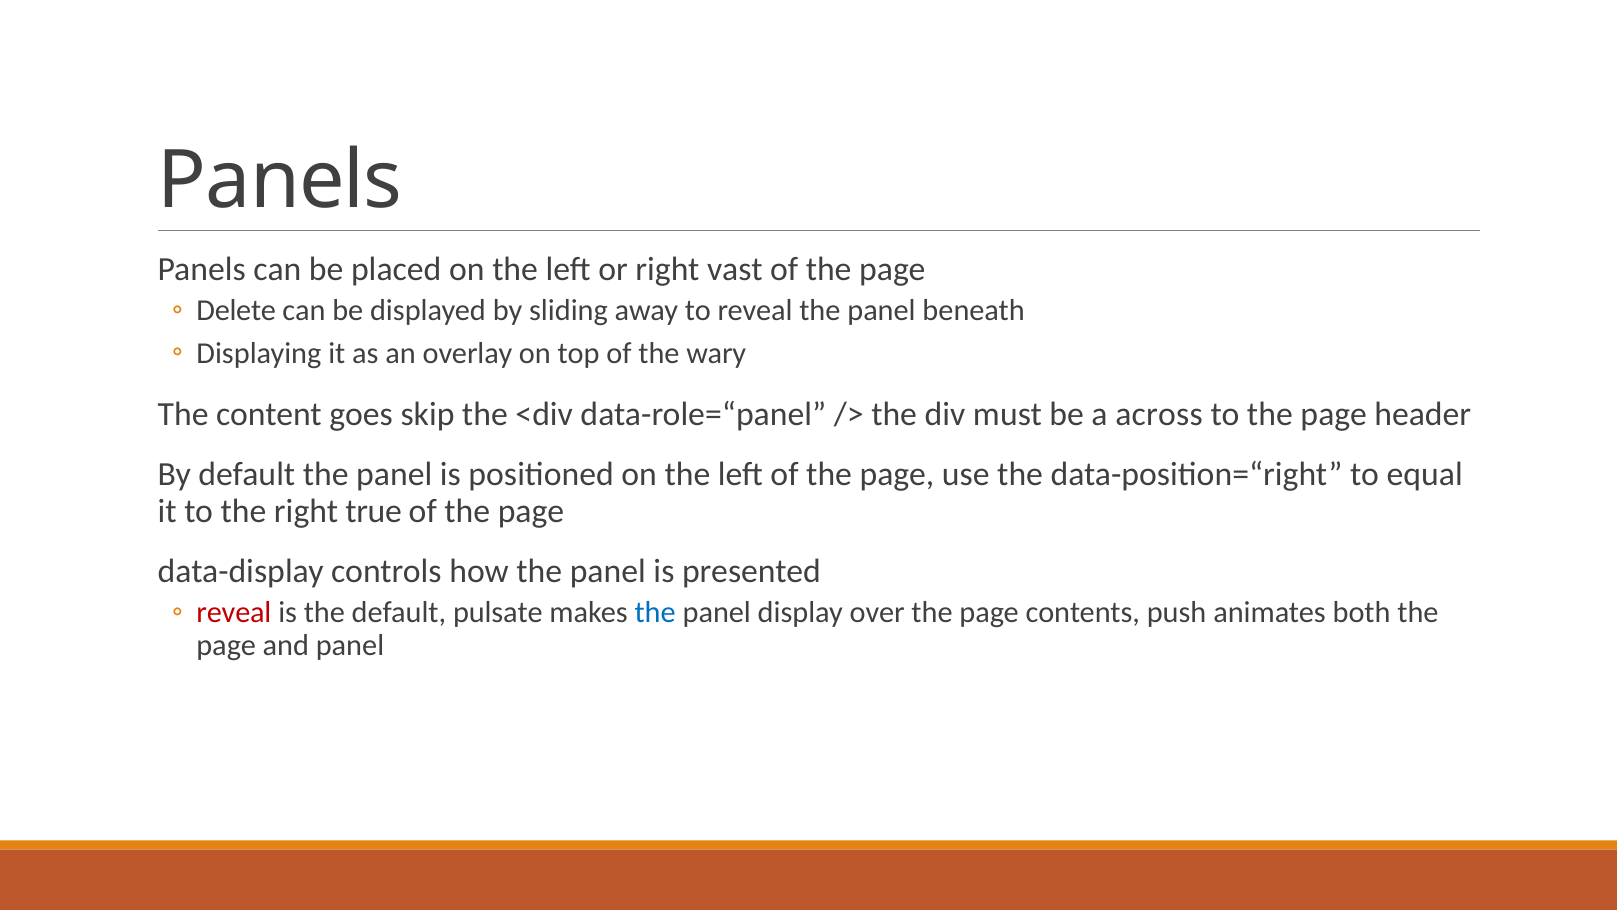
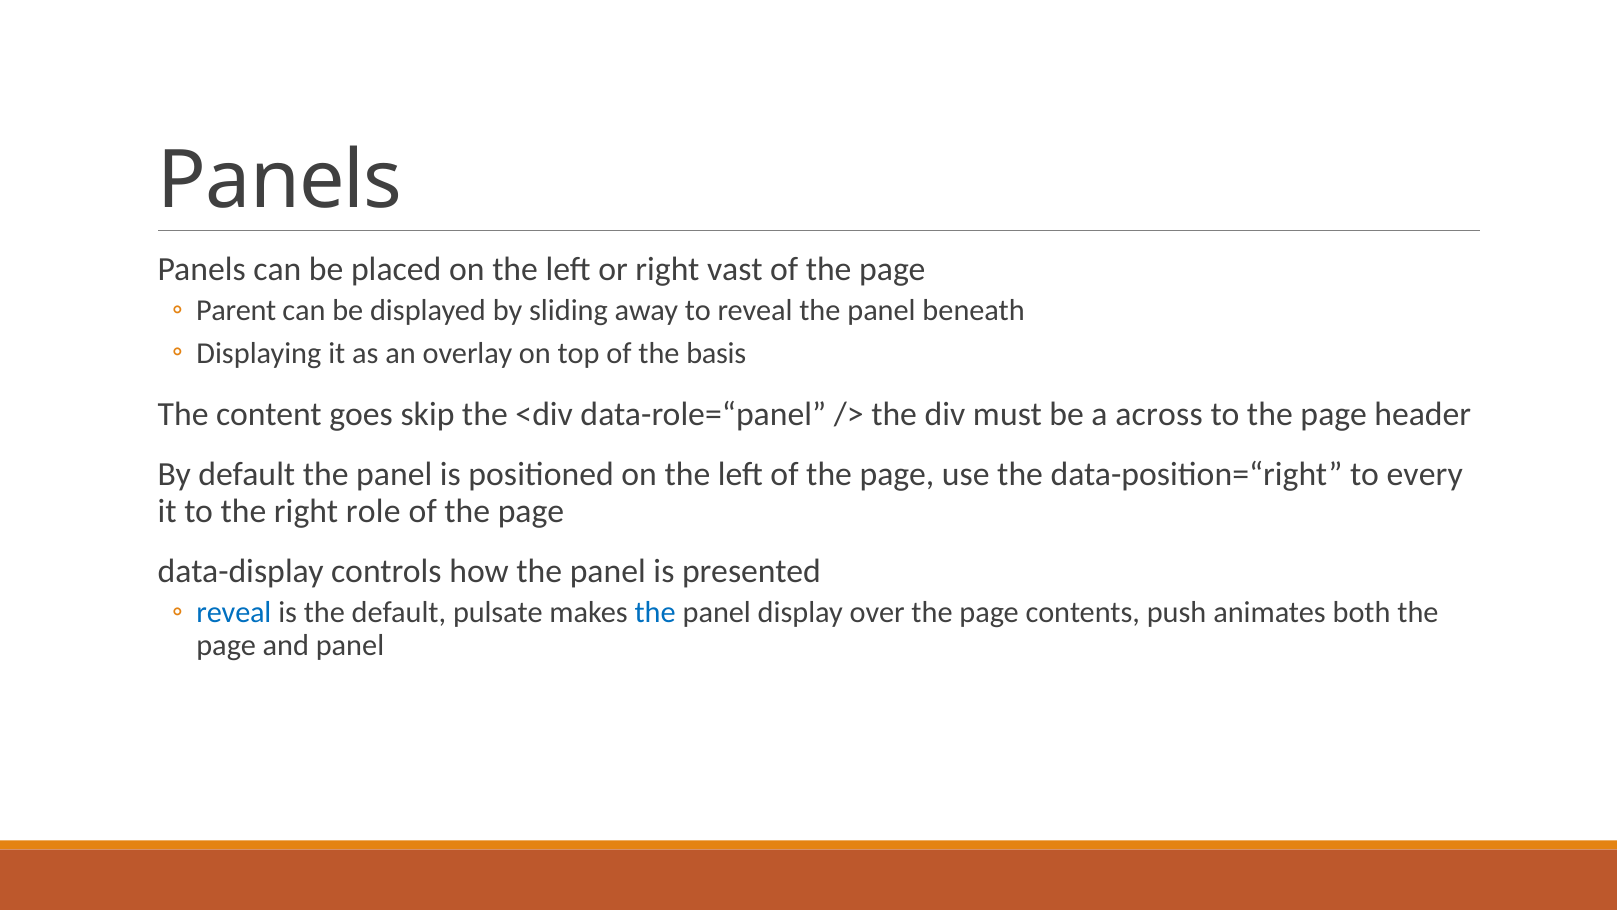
Delete: Delete -> Parent
wary: wary -> basis
equal: equal -> every
true: true -> role
reveal at (234, 612) colour: red -> blue
